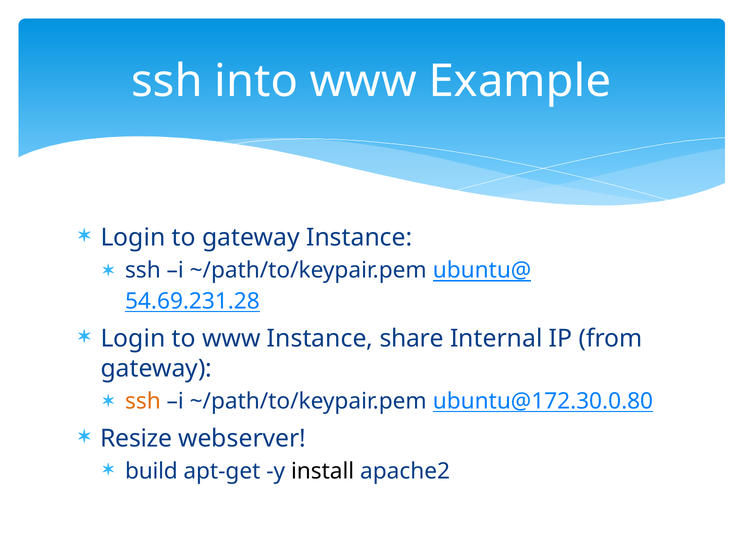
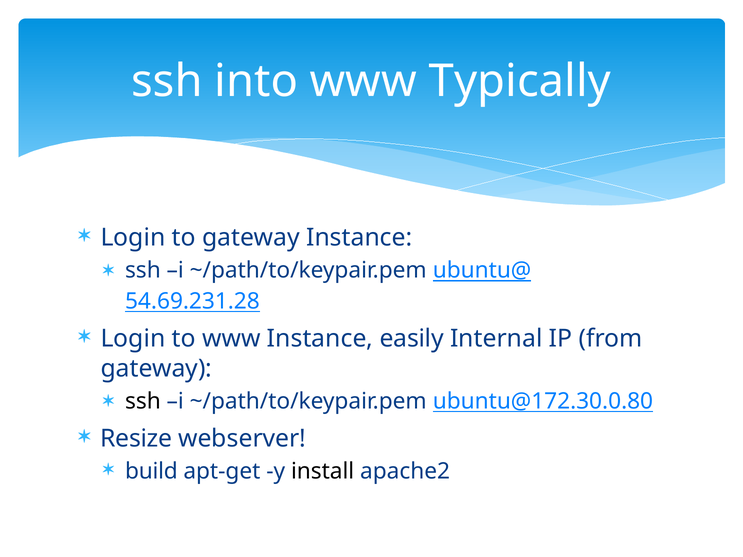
Example: Example -> Typically
share: share -> easily
ssh at (143, 401) colour: orange -> black
